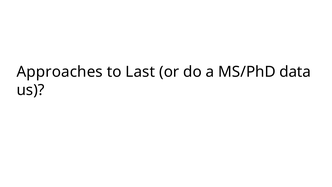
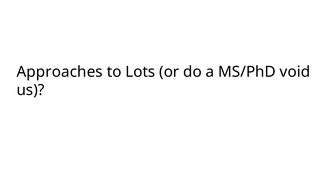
Last: Last -> Lots
data: data -> void
